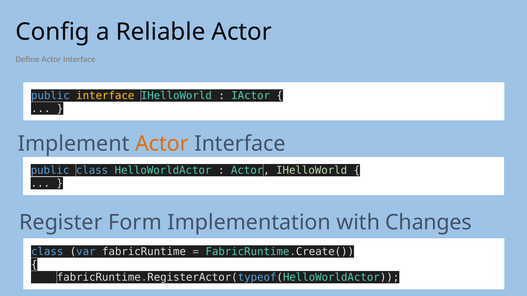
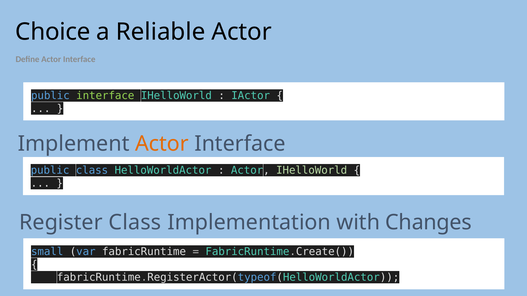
Config: Config -> Choice
interface at (105, 96) colour: yellow -> light green
Register Form: Form -> Class
class at (47, 252): class -> small
